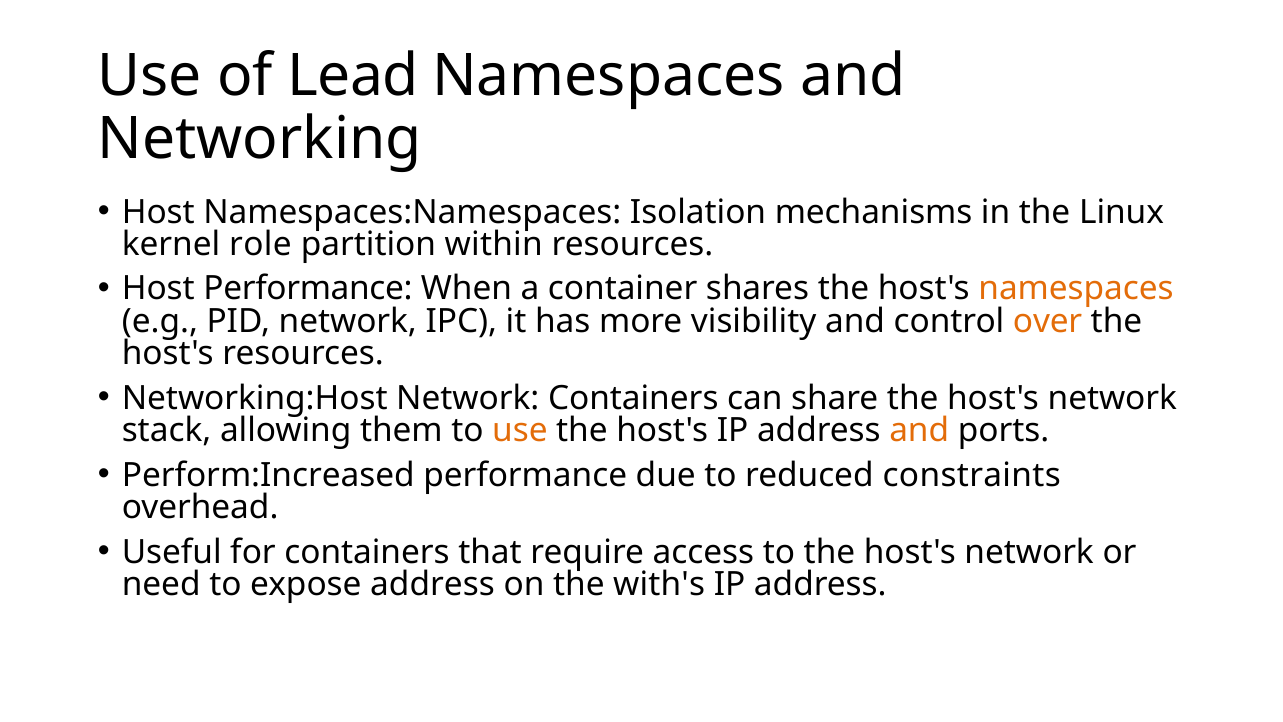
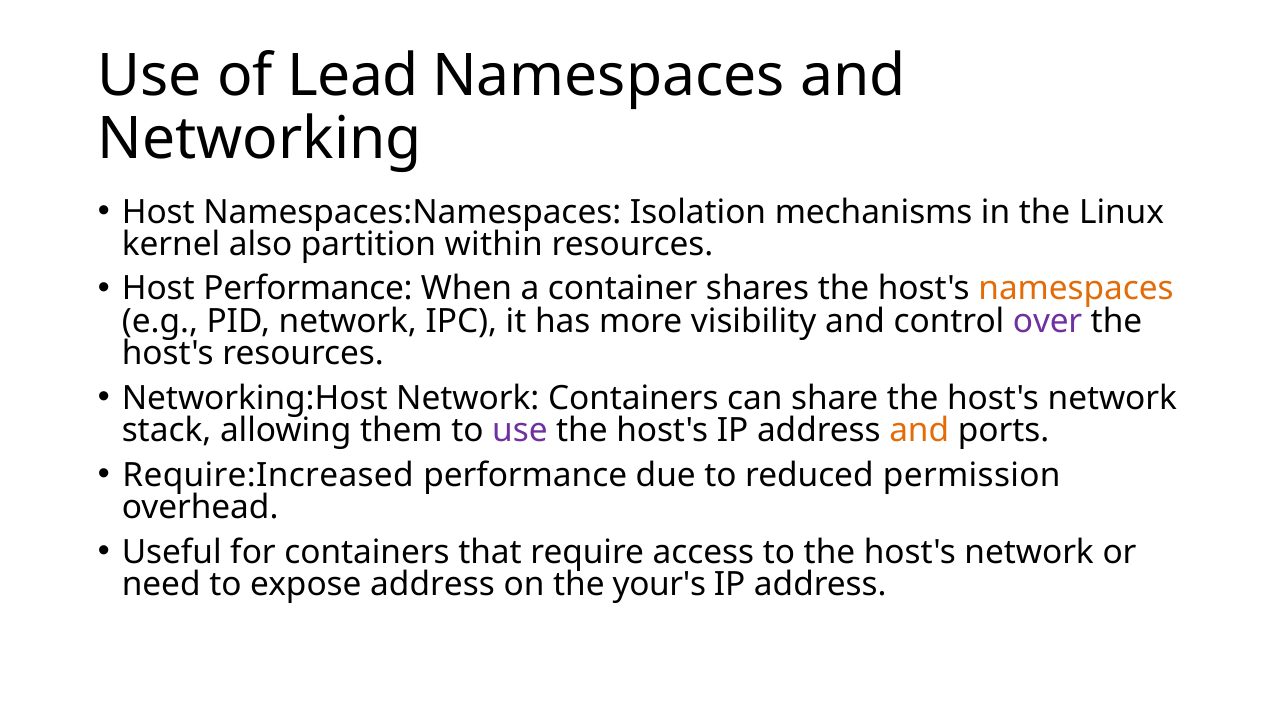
role: role -> also
over colour: orange -> purple
use at (520, 431) colour: orange -> purple
Perform:Increased: Perform:Increased -> Require:Increased
constraints: constraints -> permission
with's: with's -> your's
